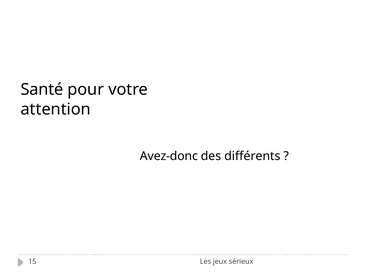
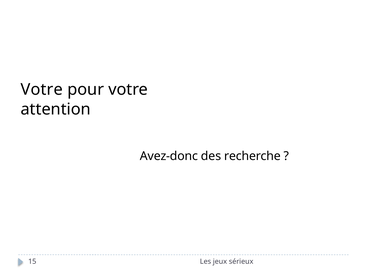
Santé at (42, 90): Santé -> Votre
différents: différents -> recherche
